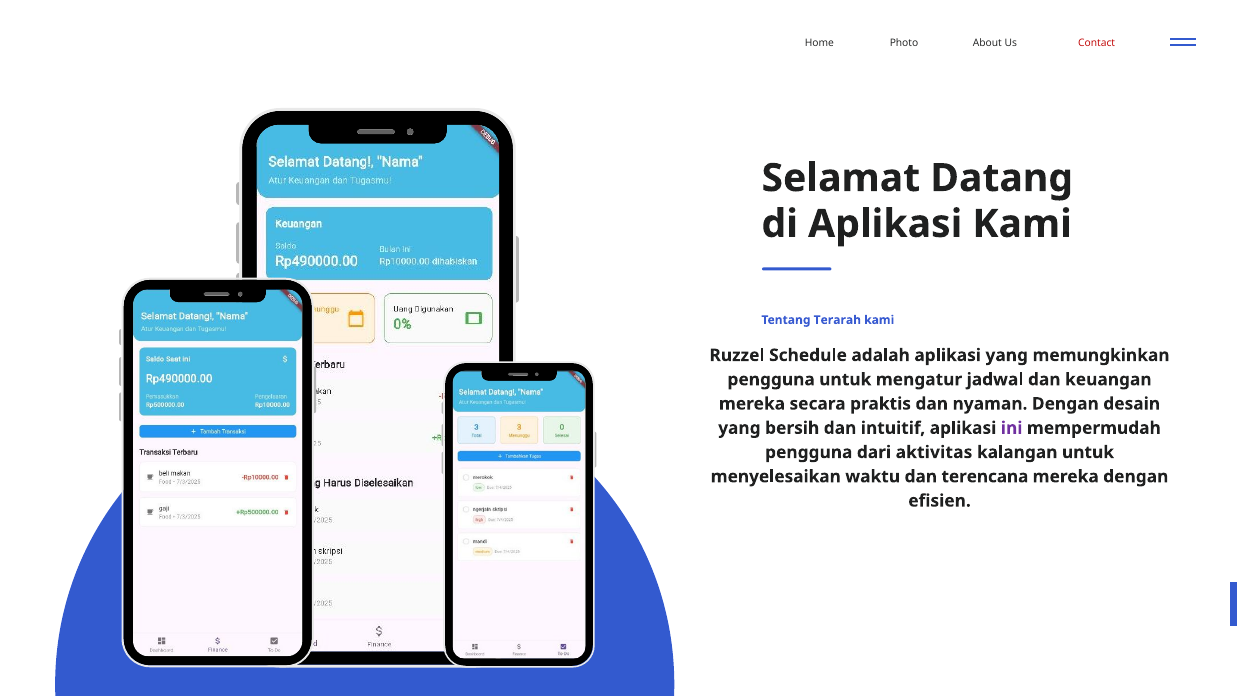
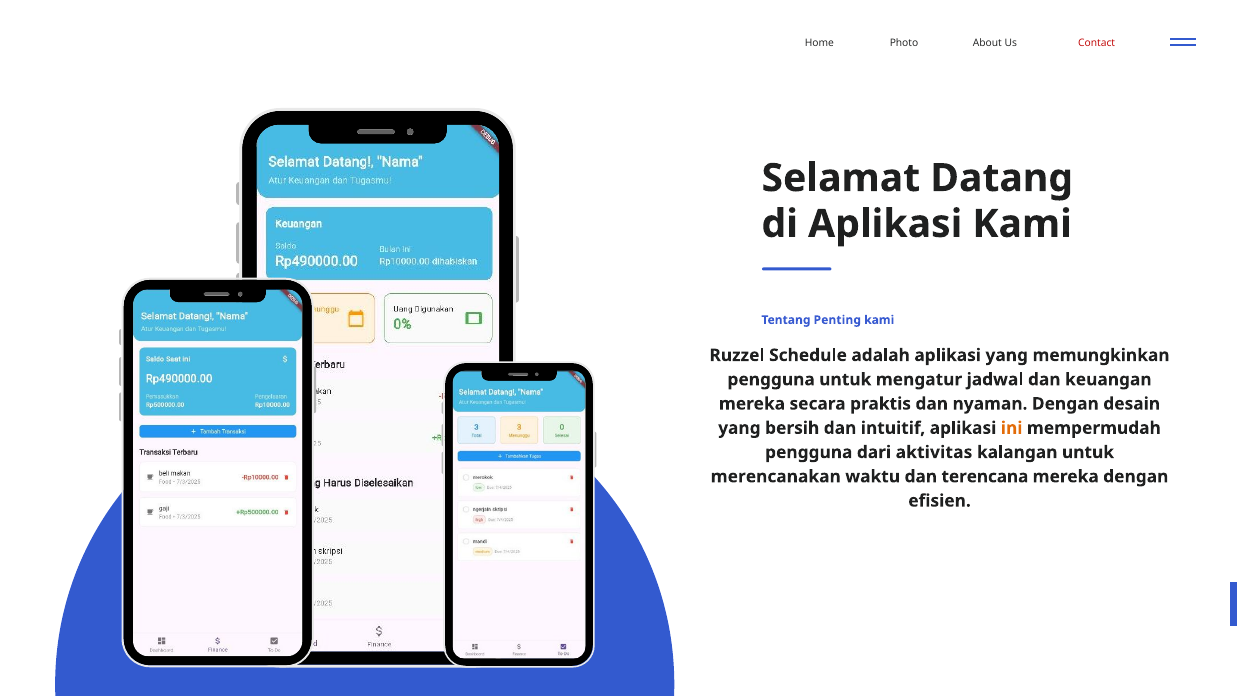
Terarah: Terarah -> Penting
ini colour: purple -> orange
menyelesaikan: menyelesaikan -> merencanakan
